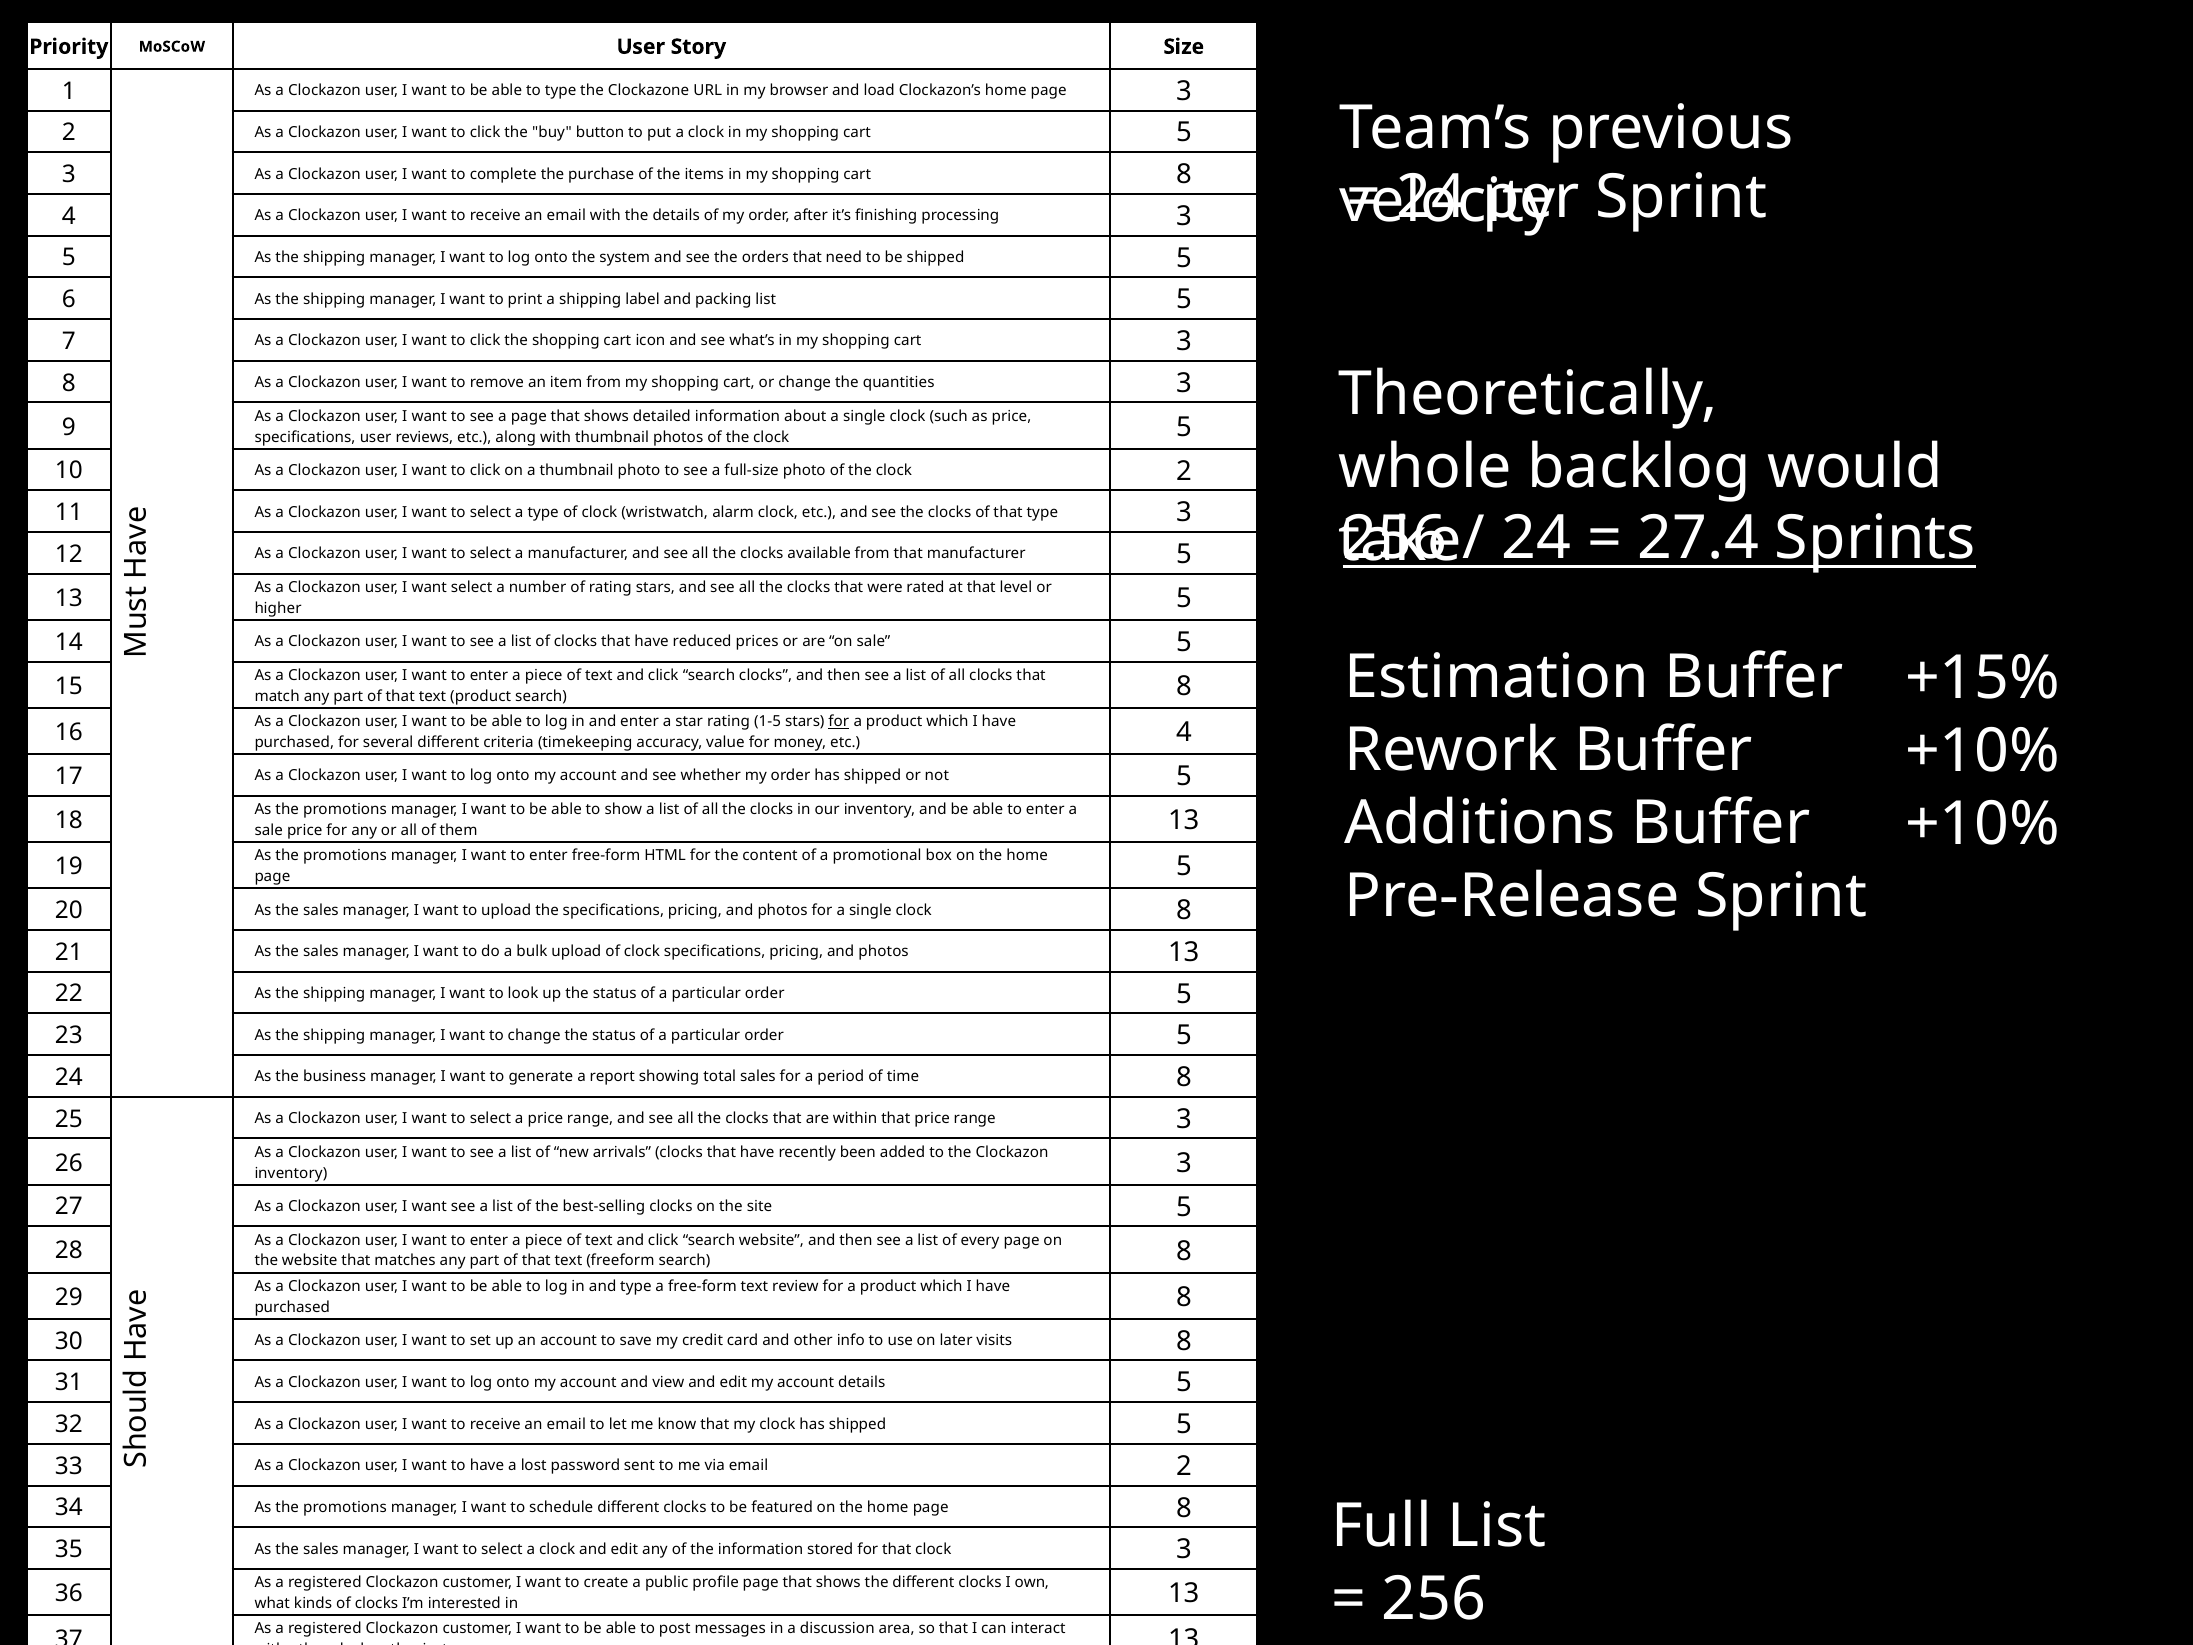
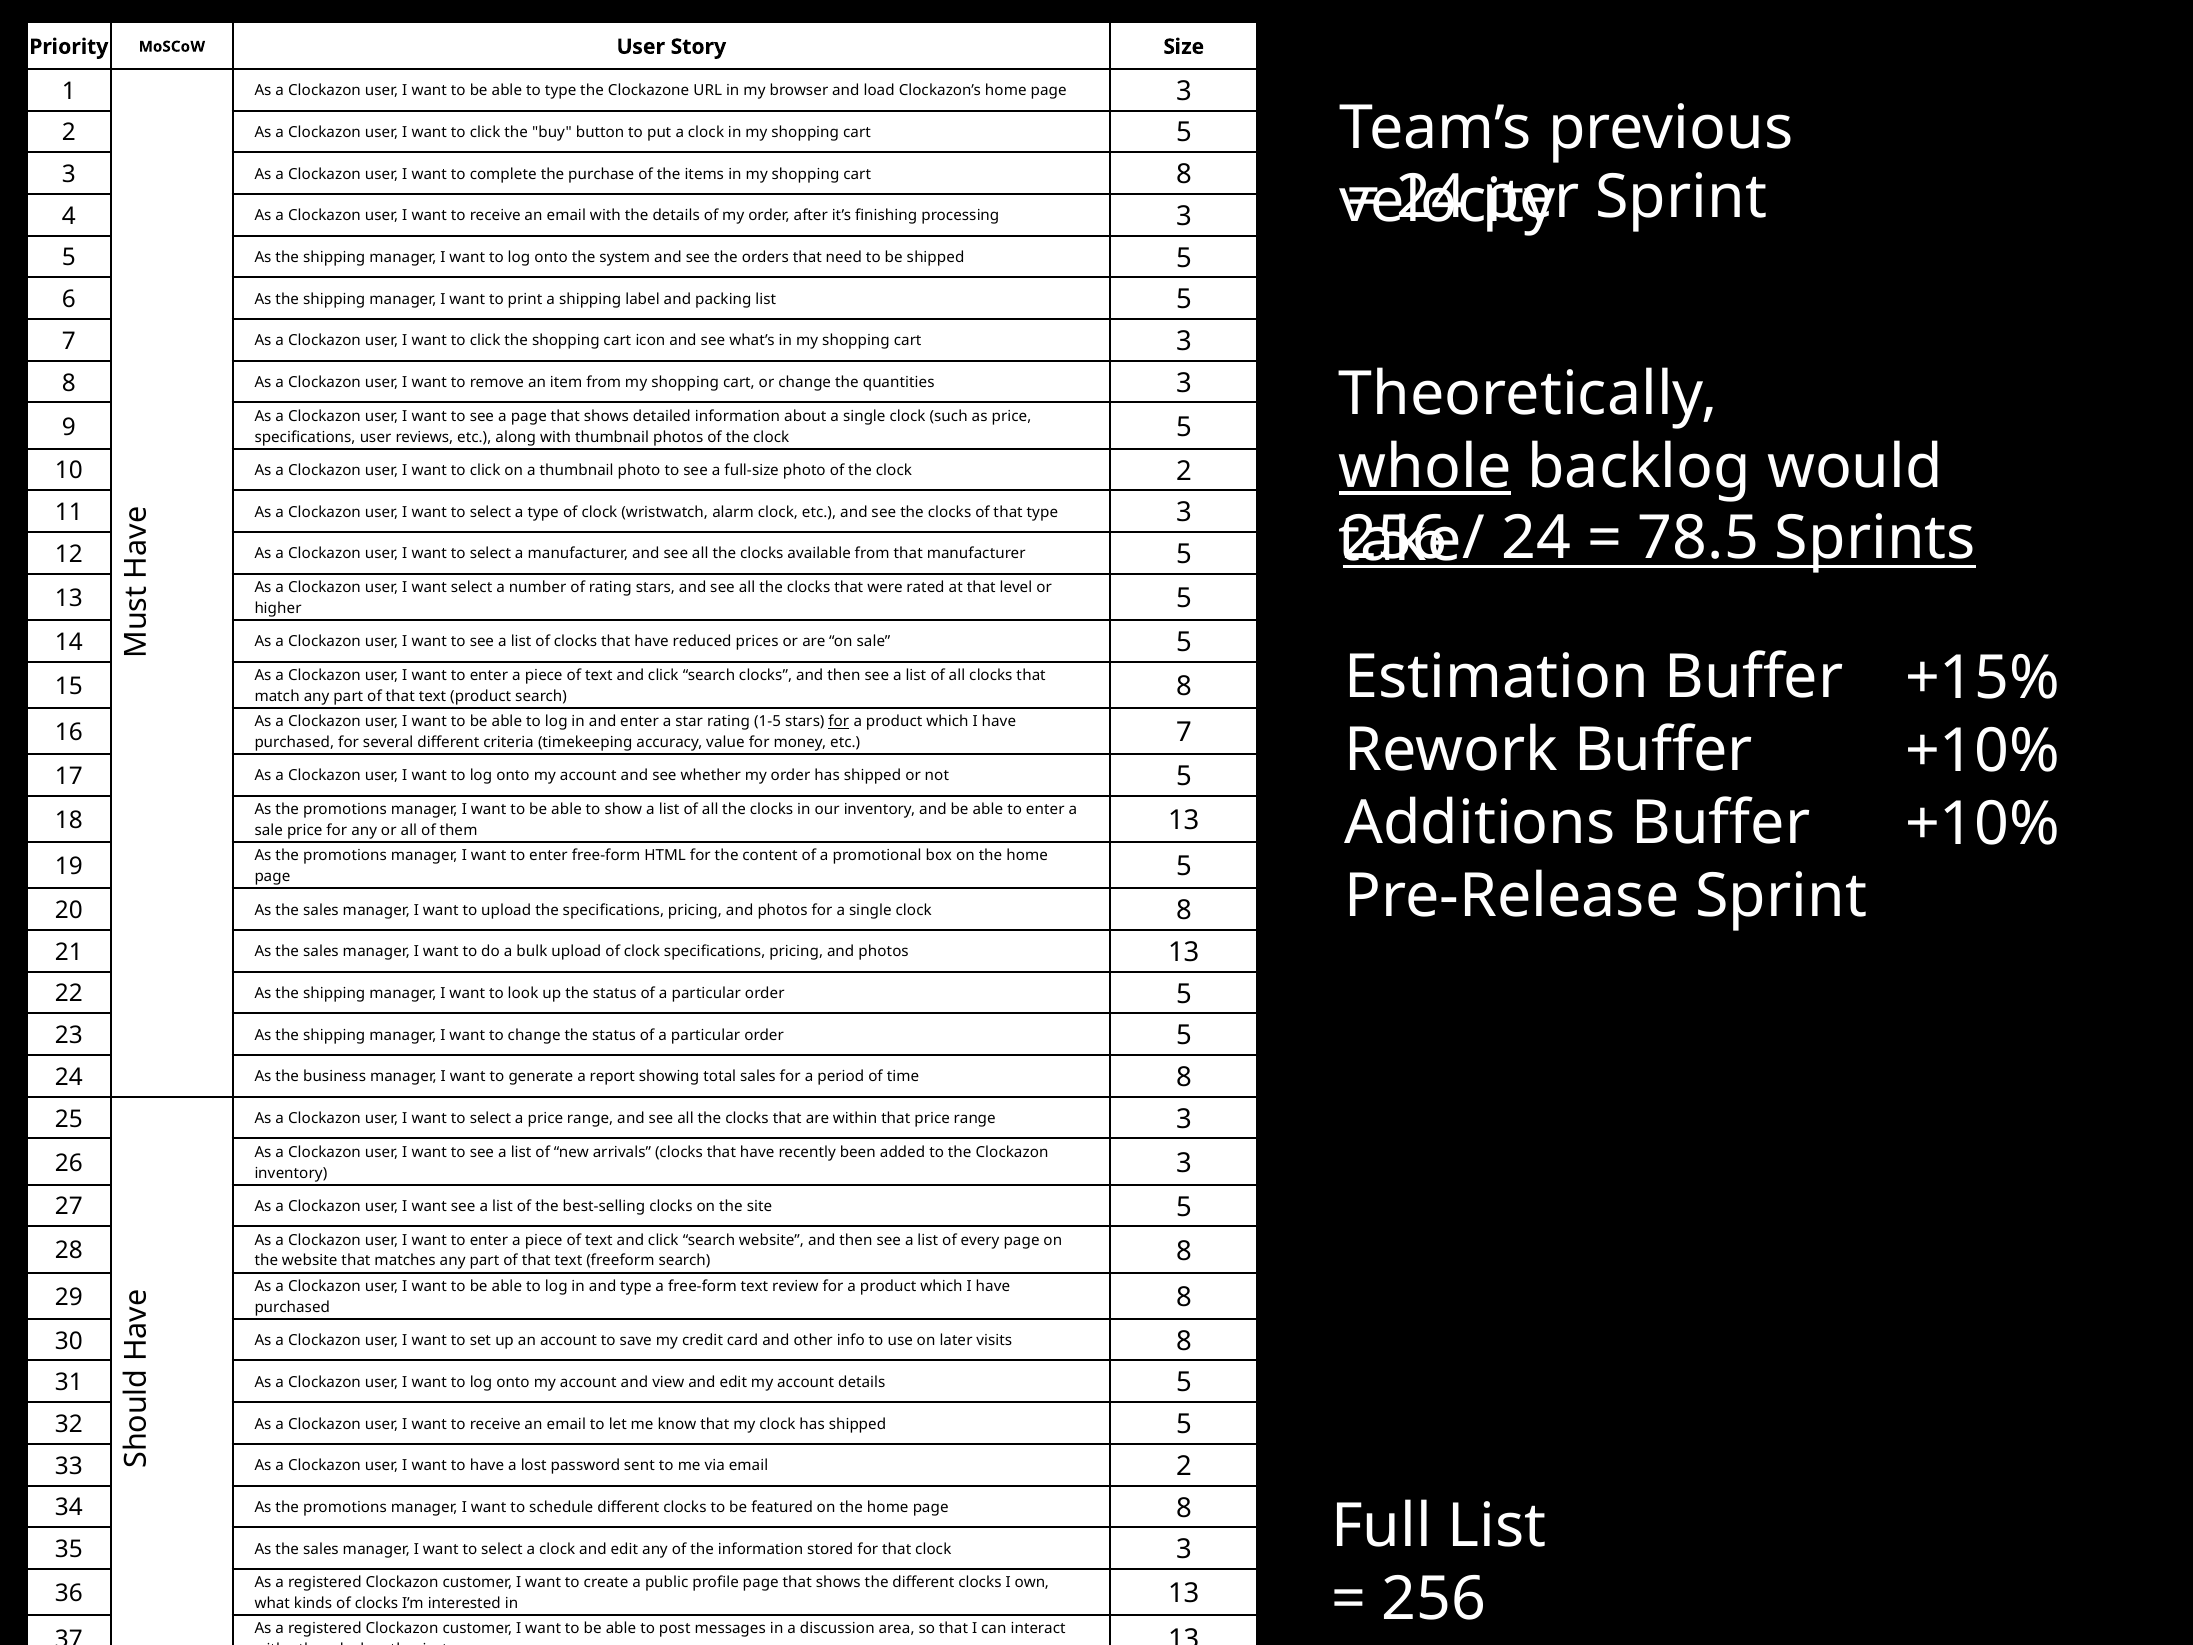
whole underline: none -> present
27.4: 27.4 -> 78.5
etc 4: 4 -> 7
